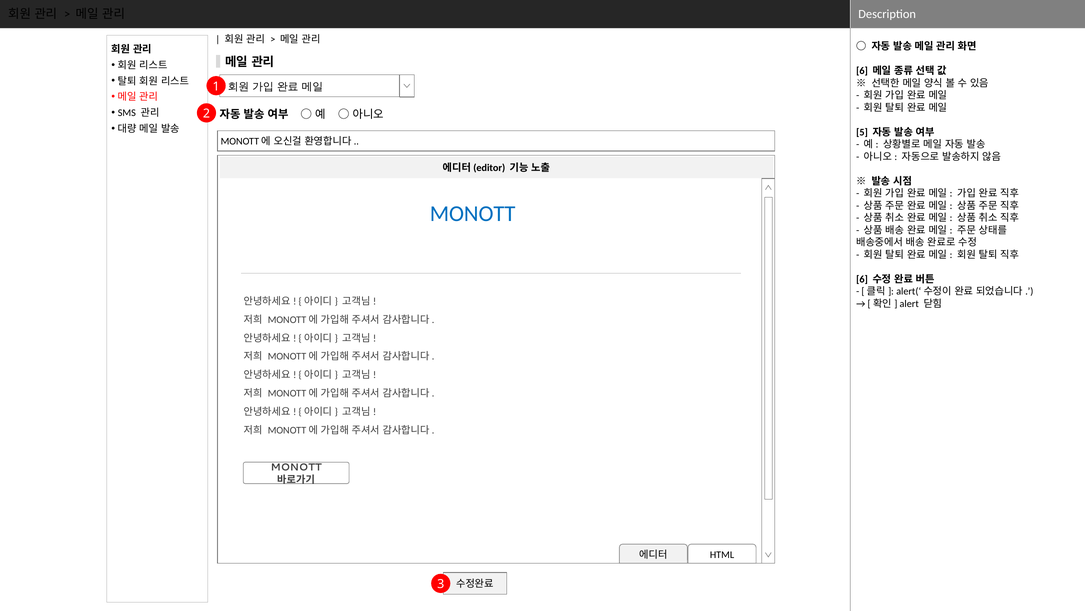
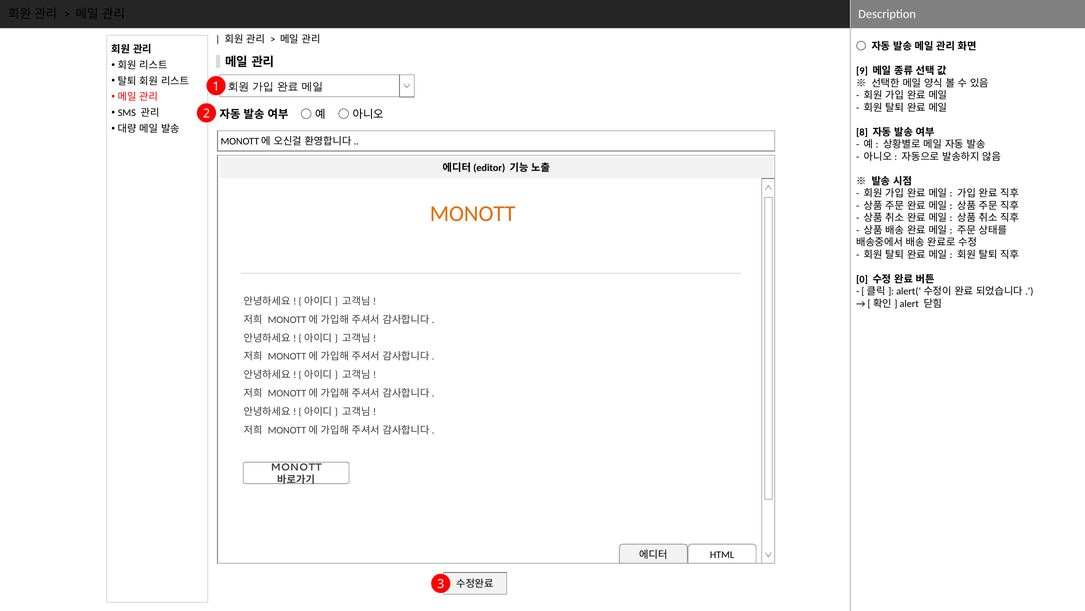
6 at (862, 71): 6 -> 9
5: 5 -> 8
MONOTT at (473, 214) colour: blue -> orange
6 at (862, 279): 6 -> 0
